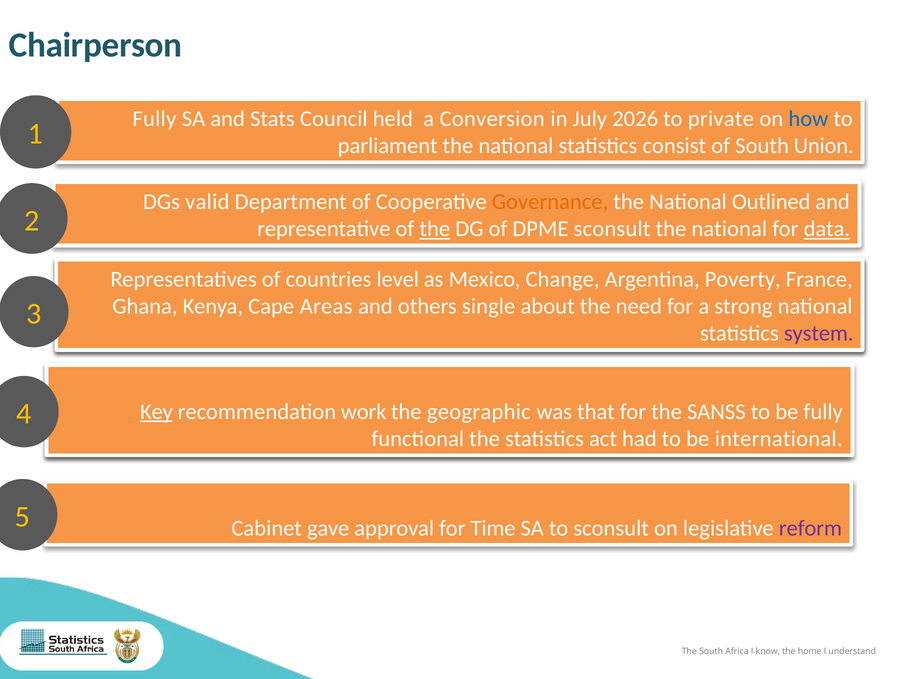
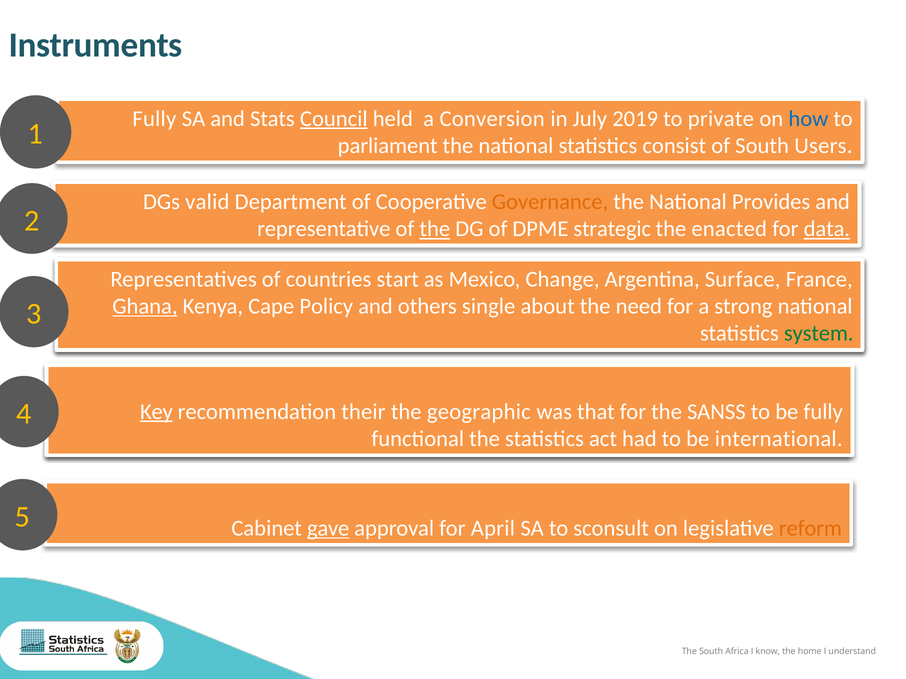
Chairperson: Chairperson -> Instruments
Council underline: none -> present
2026: 2026 -> 2019
Union: Union -> Users
Outlined: Outlined -> Provides
DPME sconsult: sconsult -> strategic
national at (729, 229): national -> enacted
level: level -> start
Argentina Poverty: Poverty -> Surface
Ghana underline: none -> present
Areas: Areas -> Policy
system colour: purple -> green
work: work -> their
gave underline: none -> present
Time: Time -> April
reform colour: purple -> orange
